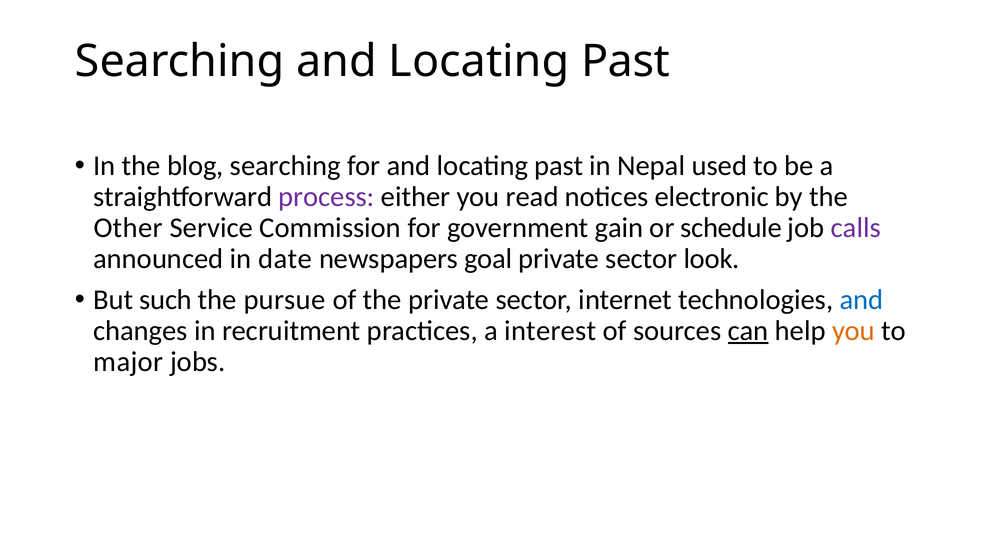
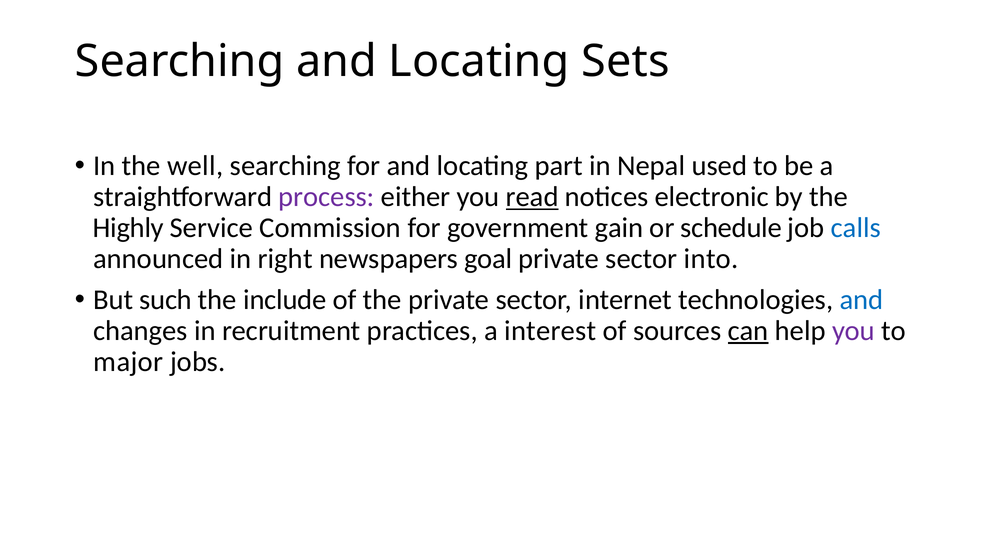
Searching and Locating Past: Past -> Sets
blog: blog -> well
for and locating past: past -> part
read underline: none -> present
Other: Other -> Highly
calls colour: purple -> blue
date: date -> right
look: look -> into
pursue: pursue -> include
you at (854, 331) colour: orange -> purple
